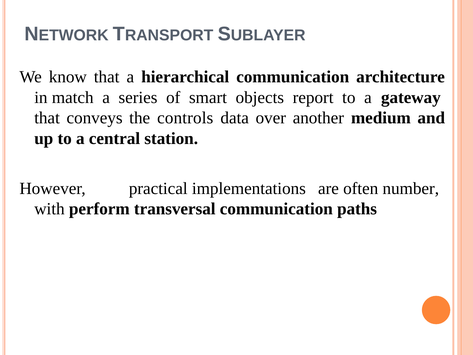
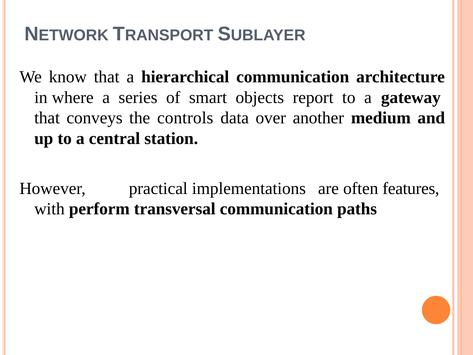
match: match -> where
number: number -> features
